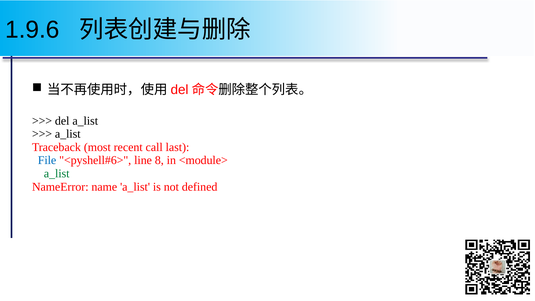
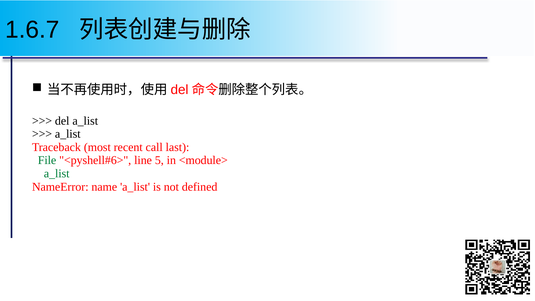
1.9.6: 1.9.6 -> 1.6.7
File colour: blue -> green
8: 8 -> 5
